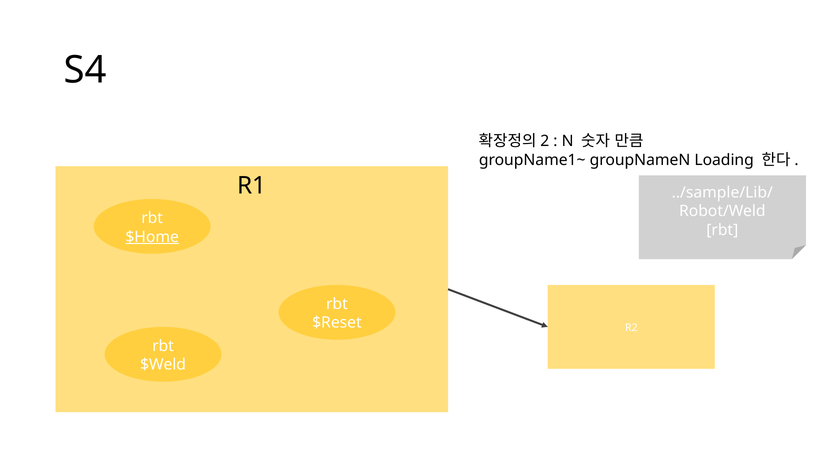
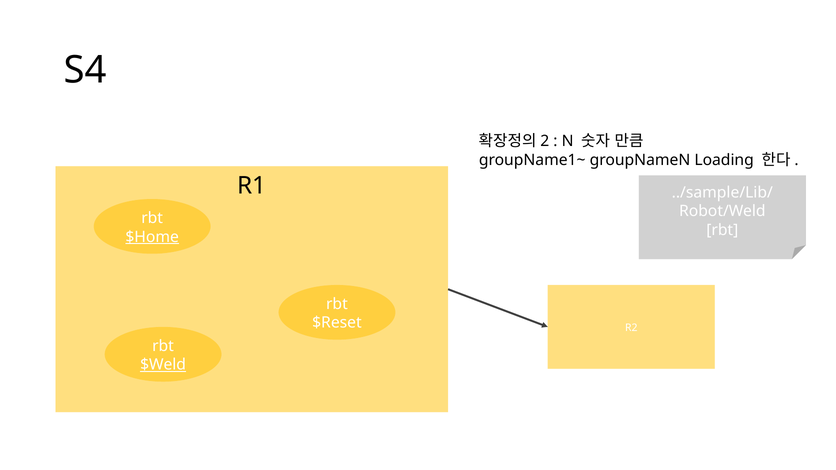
$Weld underline: none -> present
